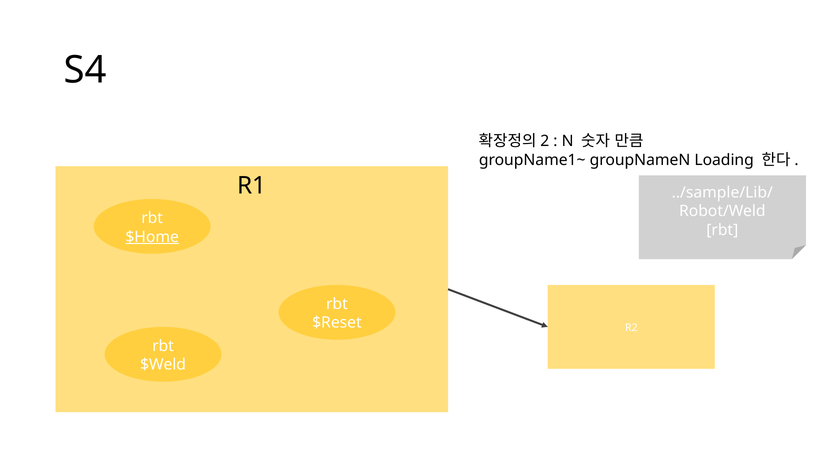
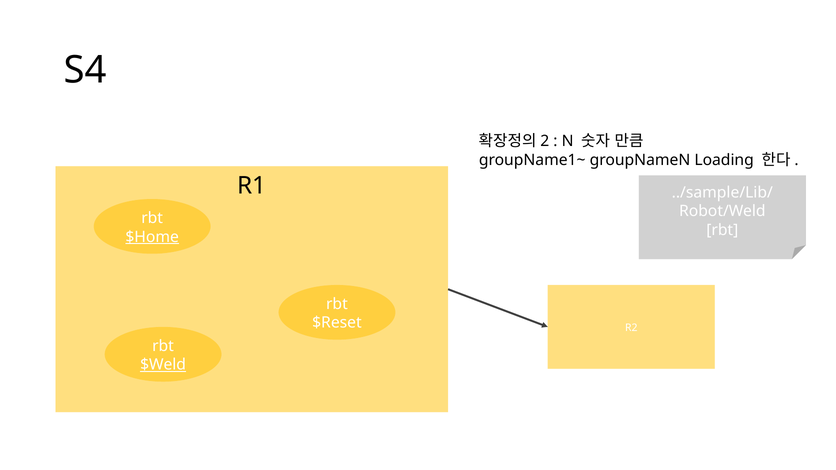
$Weld underline: none -> present
